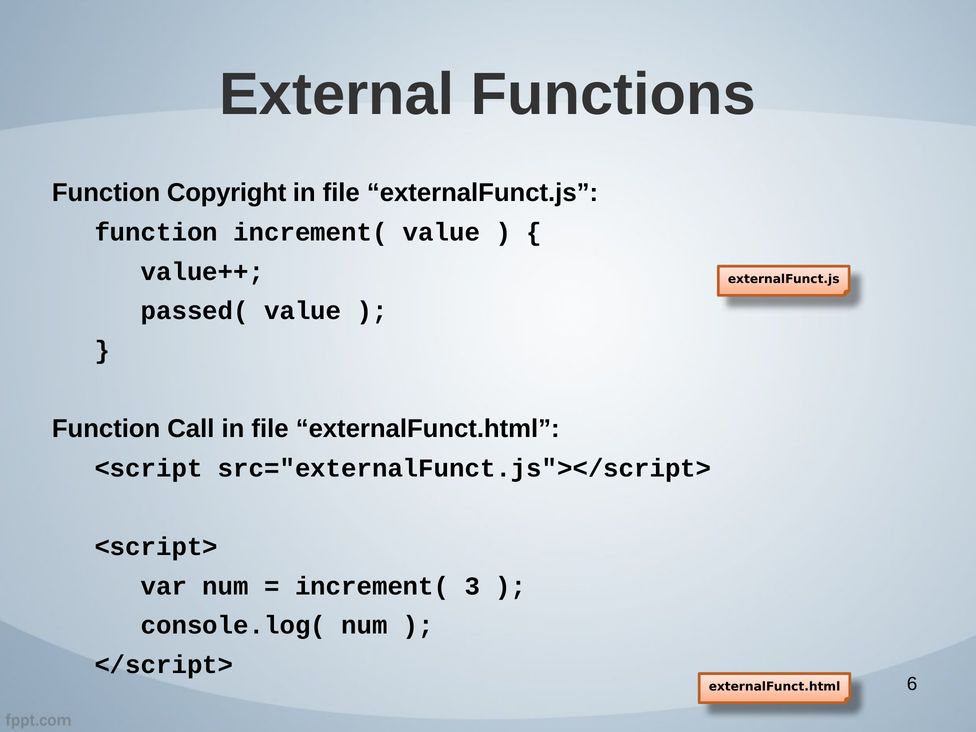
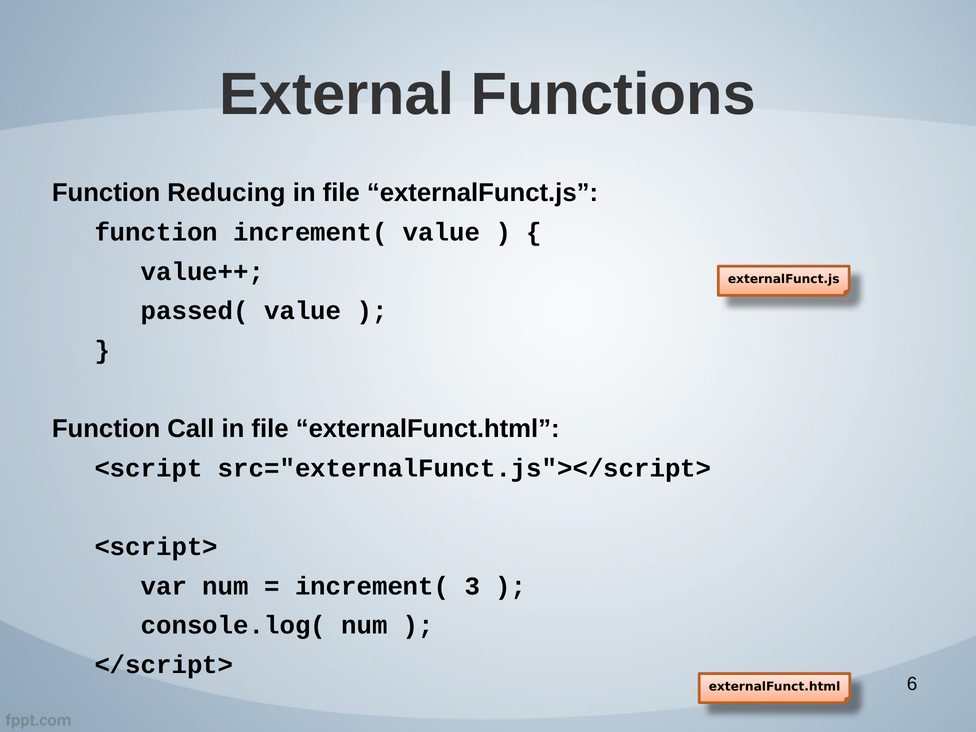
Copyright: Copyright -> Reducing
